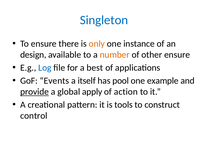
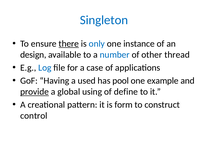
there underline: none -> present
only colour: orange -> blue
number colour: orange -> blue
other ensure: ensure -> thread
best: best -> case
Events: Events -> Having
itself: itself -> used
apply: apply -> using
action: action -> define
tools: tools -> form
